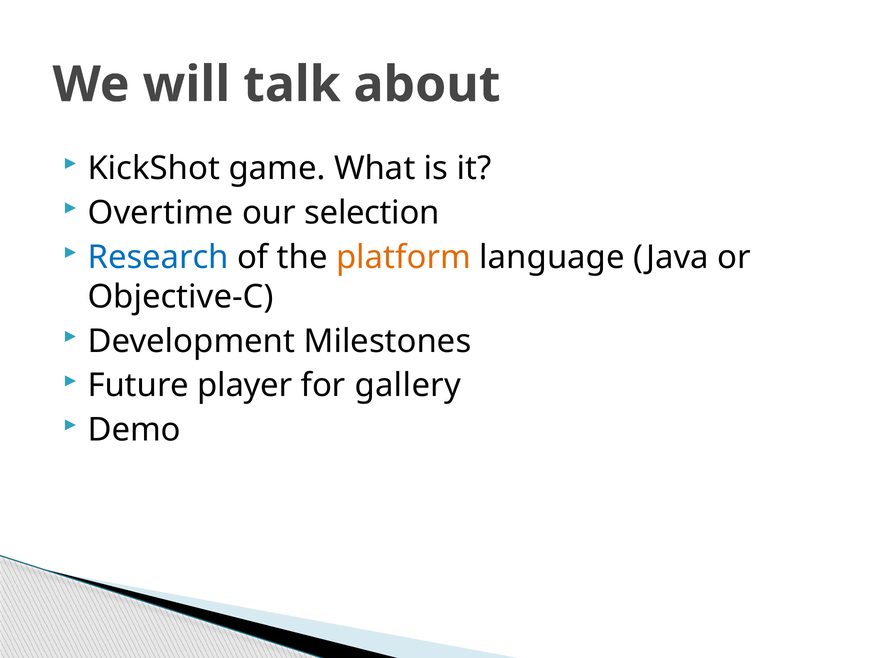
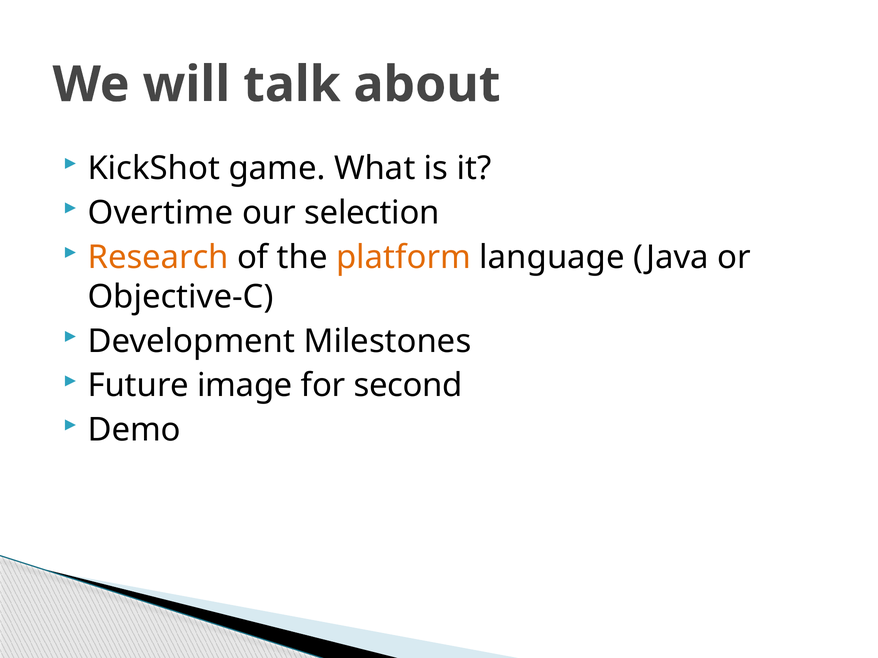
Research colour: blue -> orange
player: player -> image
gallery: gallery -> second
